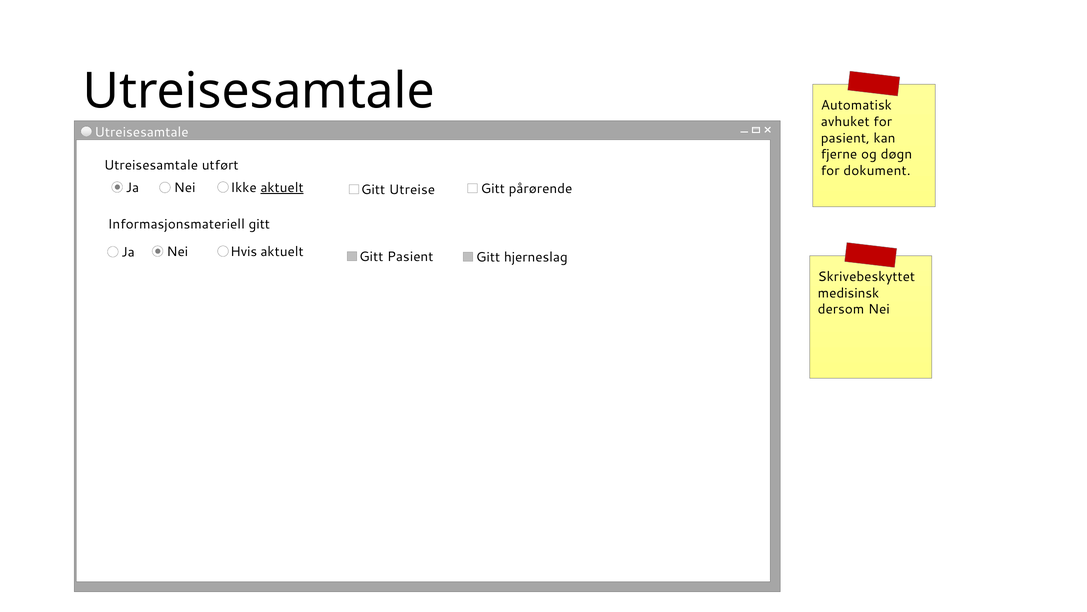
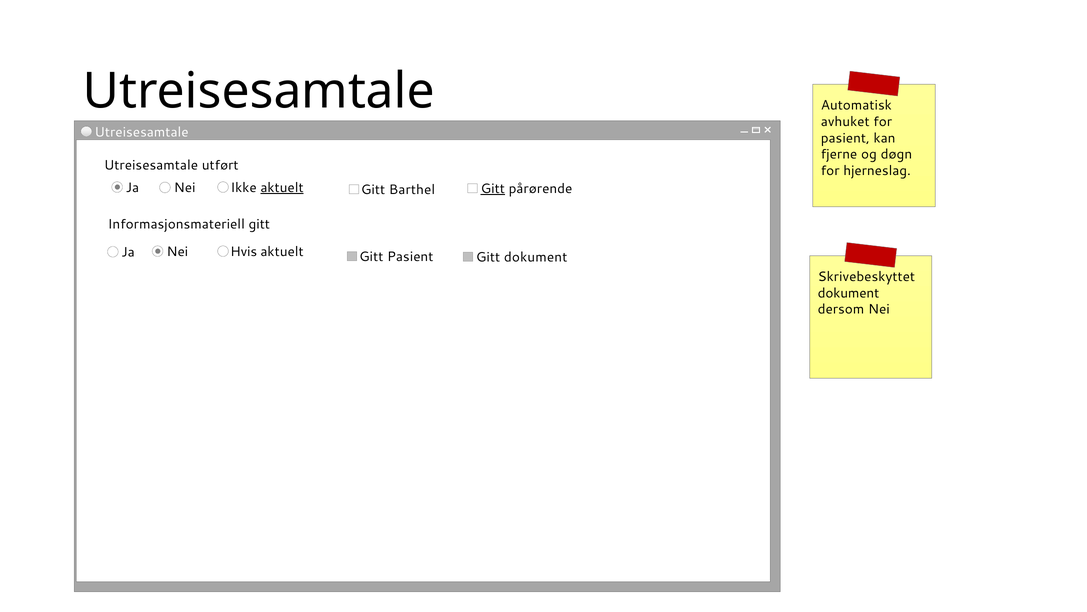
dokument: dokument -> hjerneslag
Utreise: Utreise -> Barthel
Gitt at (493, 188) underline: none -> present
Gitt hjerneslag: hjerneslag -> dokument
medisinsk at (848, 293): medisinsk -> dokument
